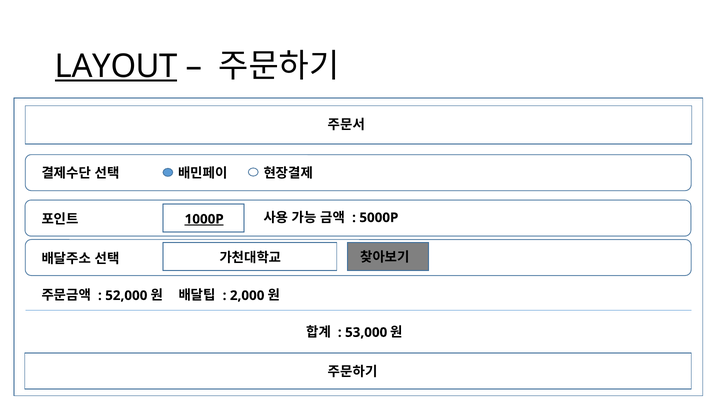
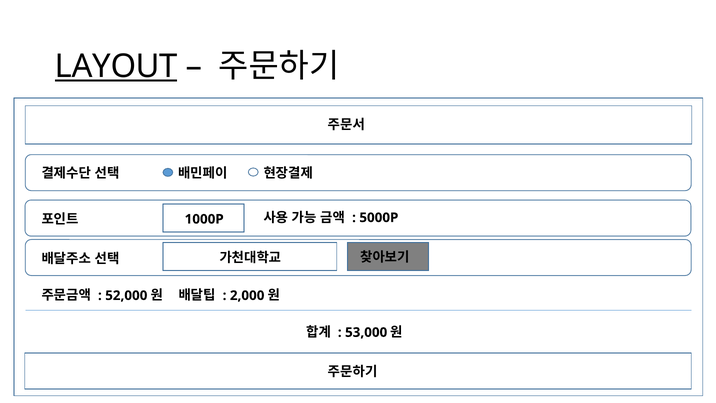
1000P underline: present -> none
